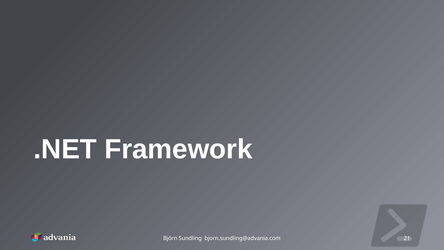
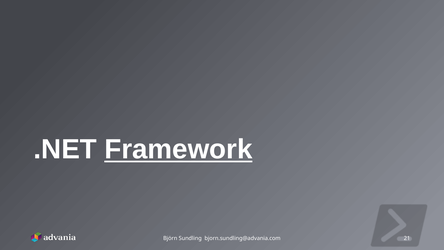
Framework underline: none -> present
